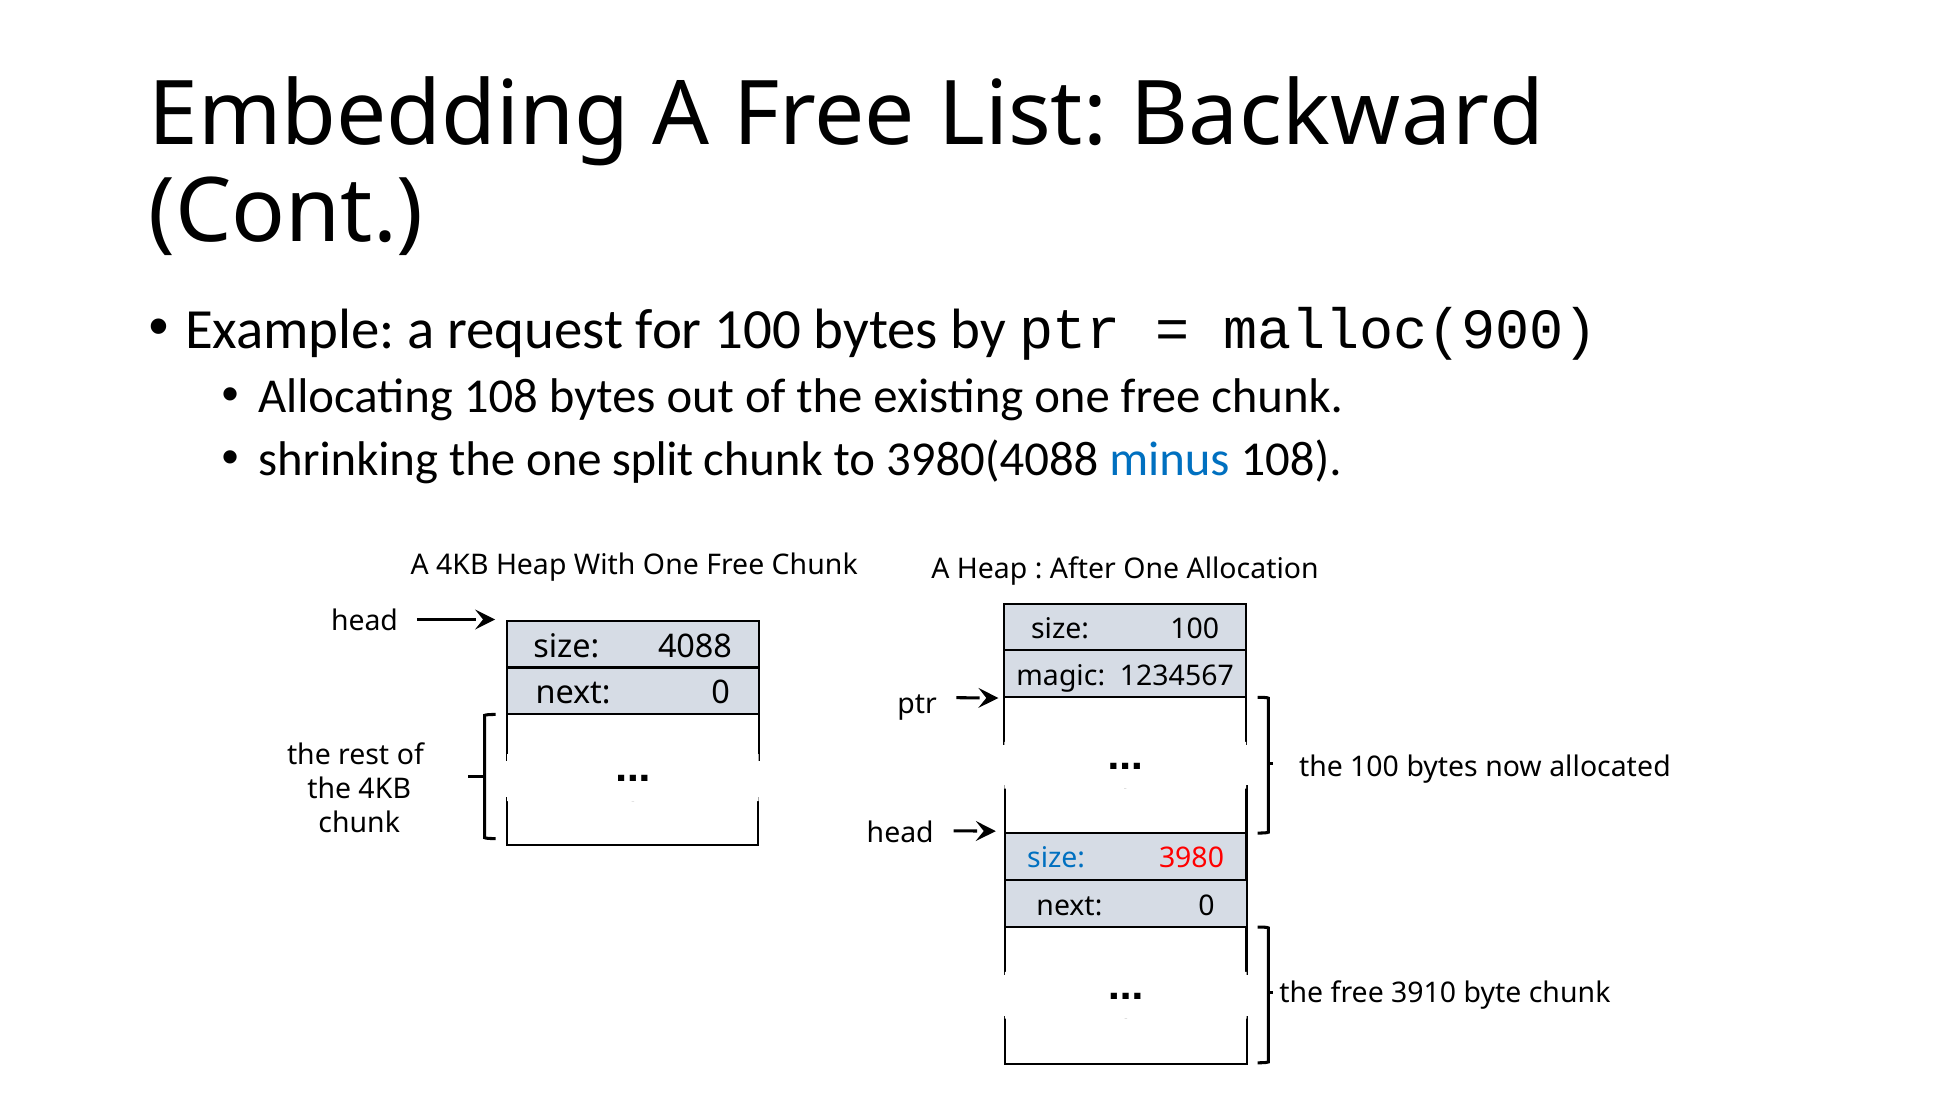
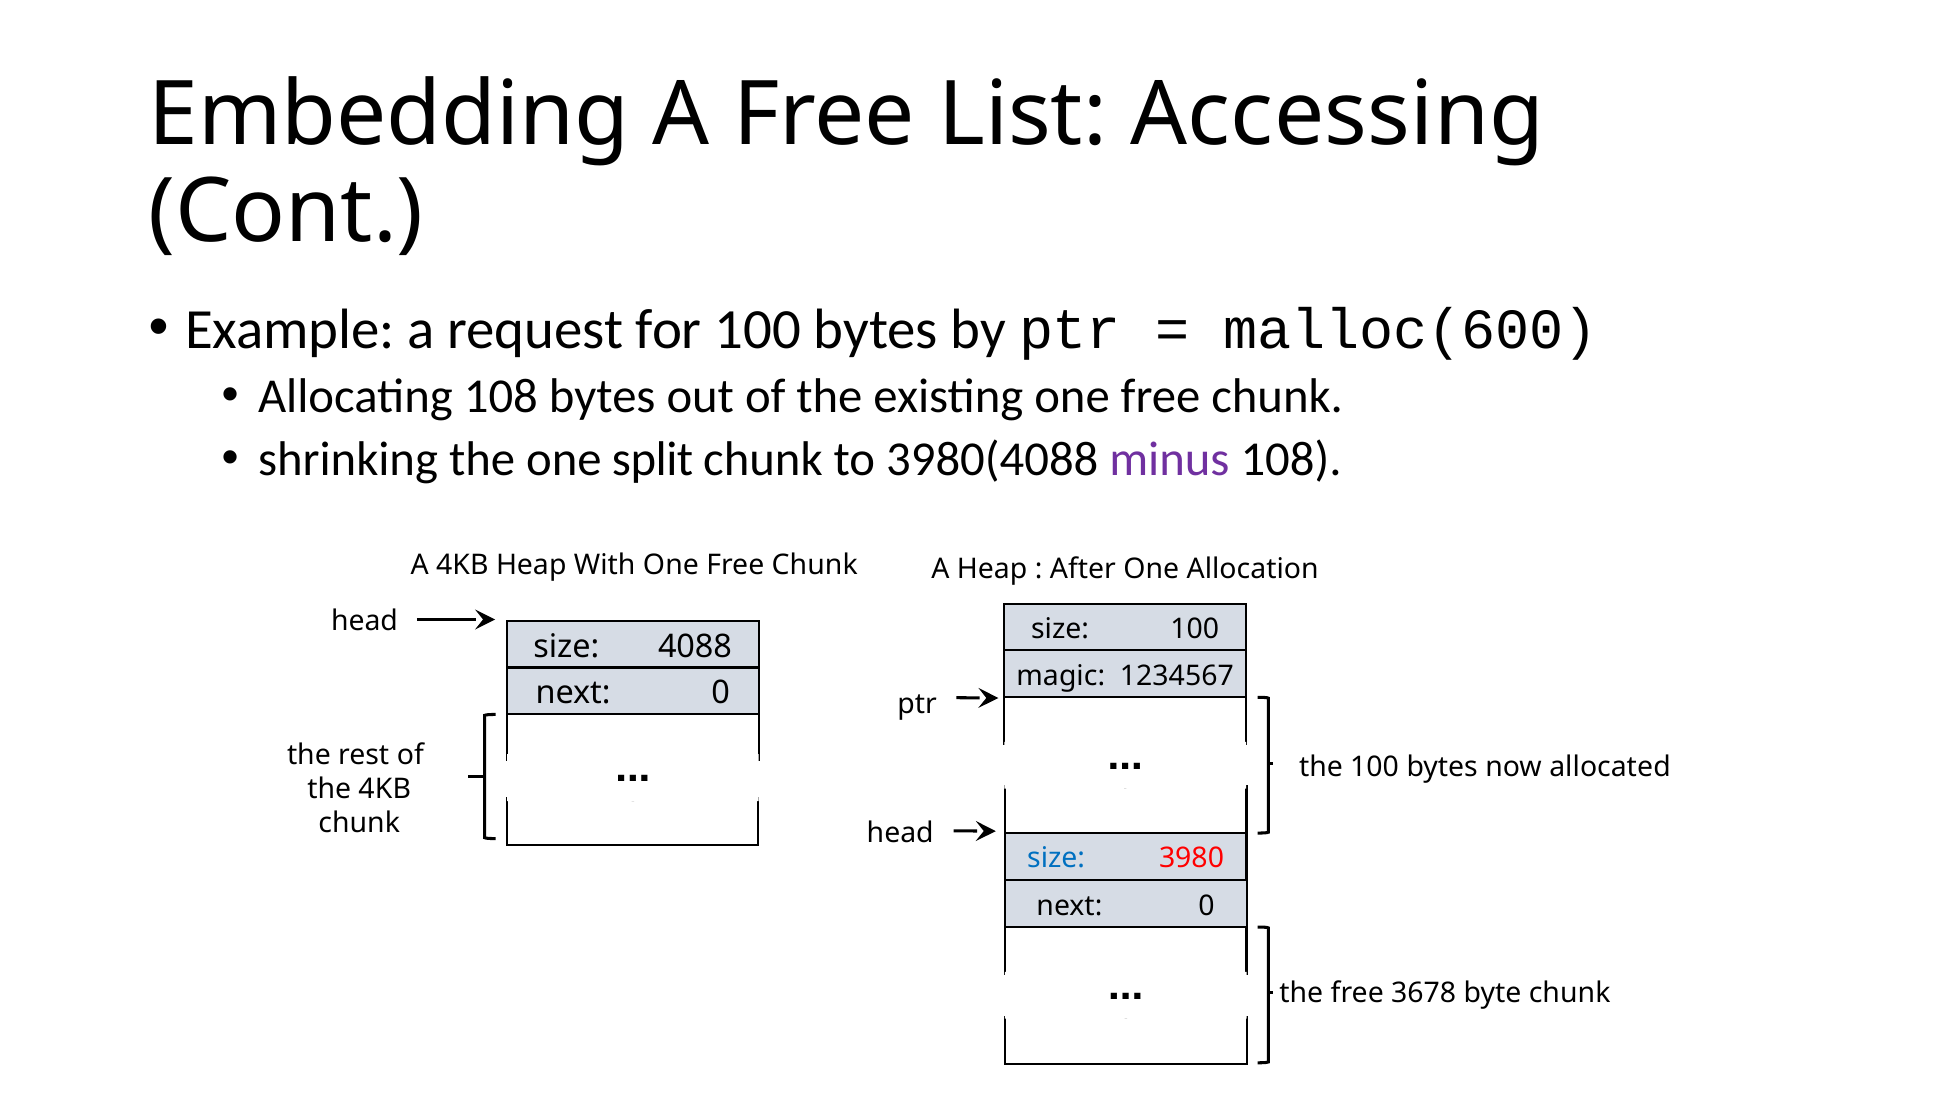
Backward: Backward -> Accessing
malloc(900: malloc(900 -> malloc(600
minus colour: blue -> purple
3910: 3910 -> 3678
